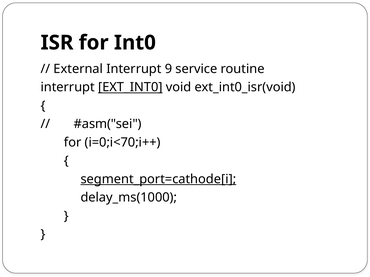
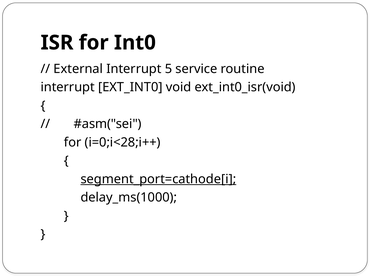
9: 9 -> 5
EXT_INT0 underline: present -> none
i=0;i<70;i++: i=0;i<70;i++ -> i=0;i<28;i++
